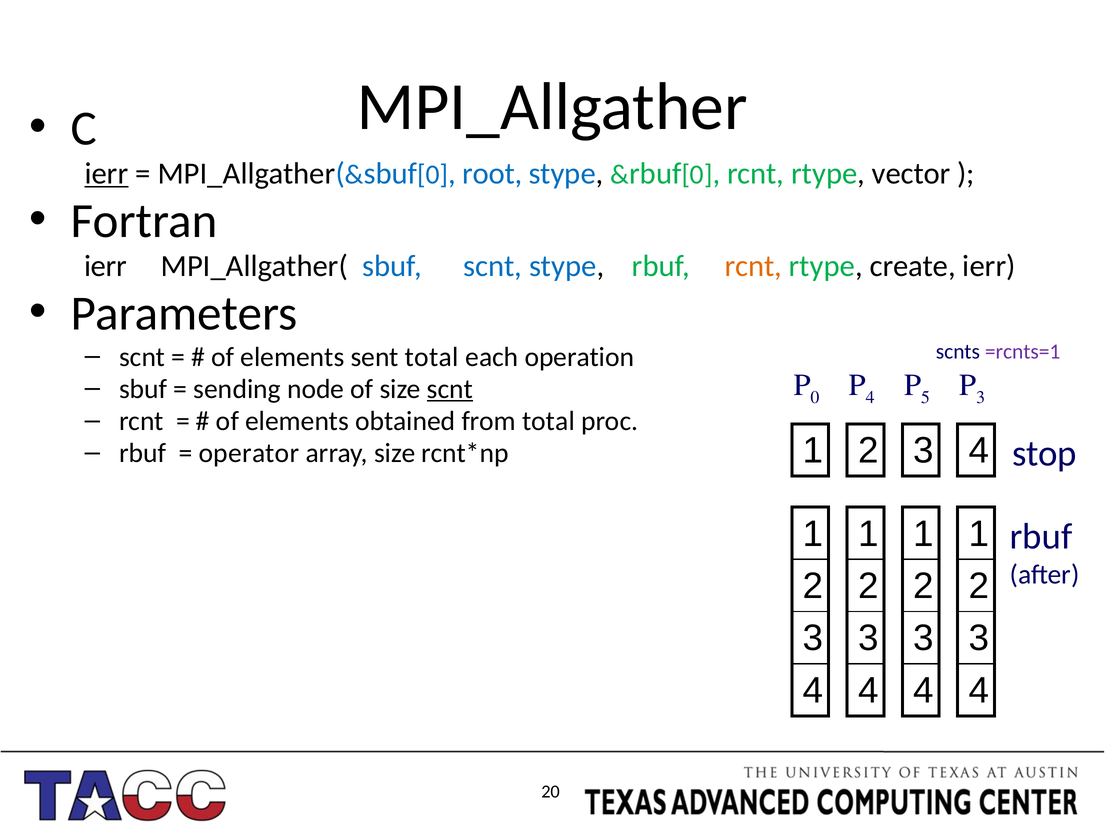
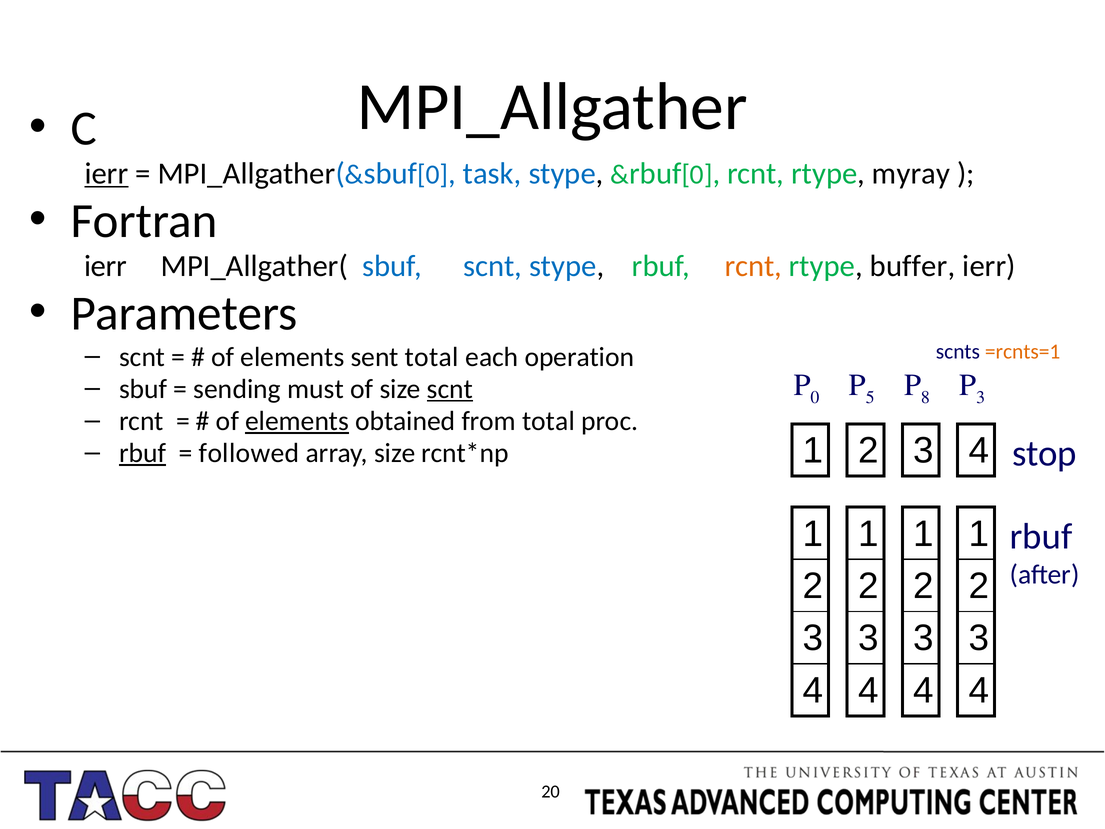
root: root -> task
vector: vector -> myray
create: create -> buffer
=rcnts=1 colour: purple -> orange
4 at (870, 397): 4 -> 5
5: 5 -> 8
node: node -> must
elements at (297, 421) underline: none -> present
rbuf at (143, 453) underline: none -> present
operator: operator -> followed
